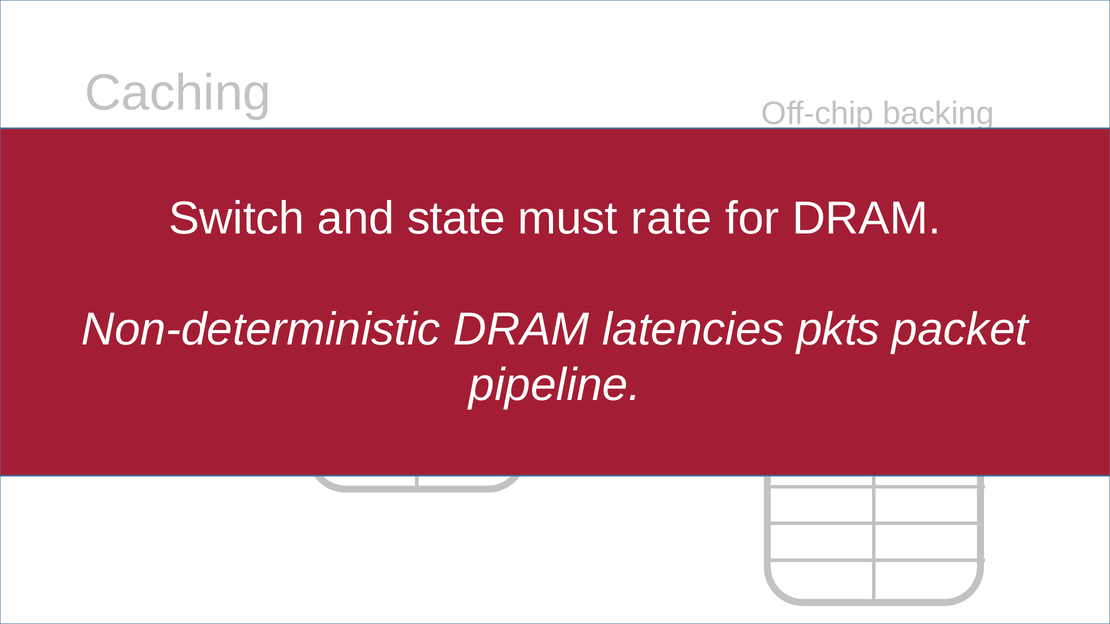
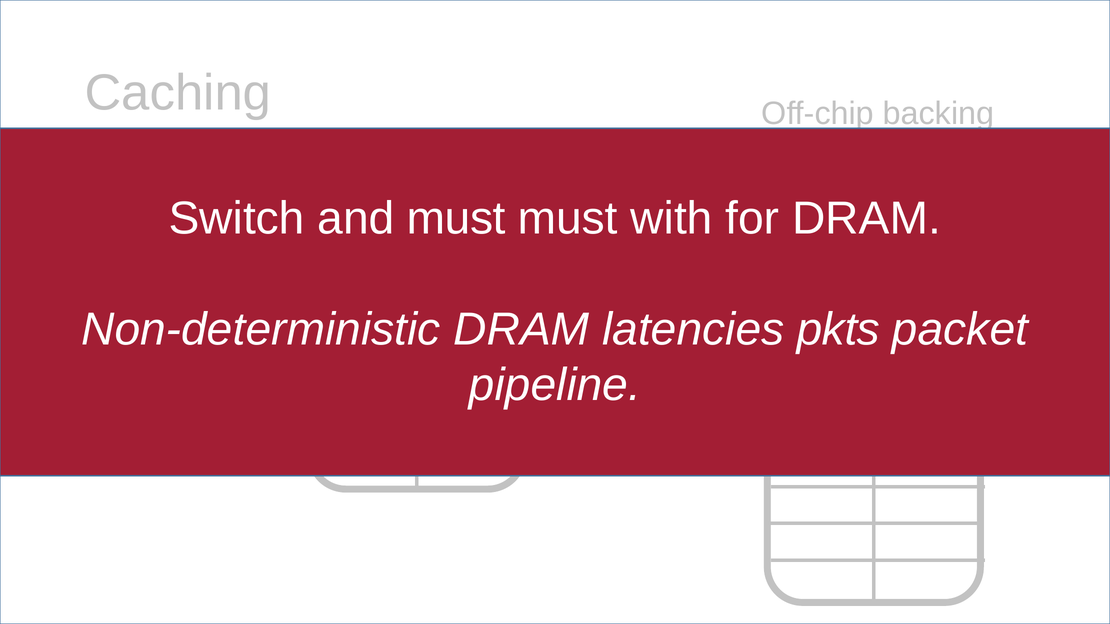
and state: state -> must
rate: rate -> with
